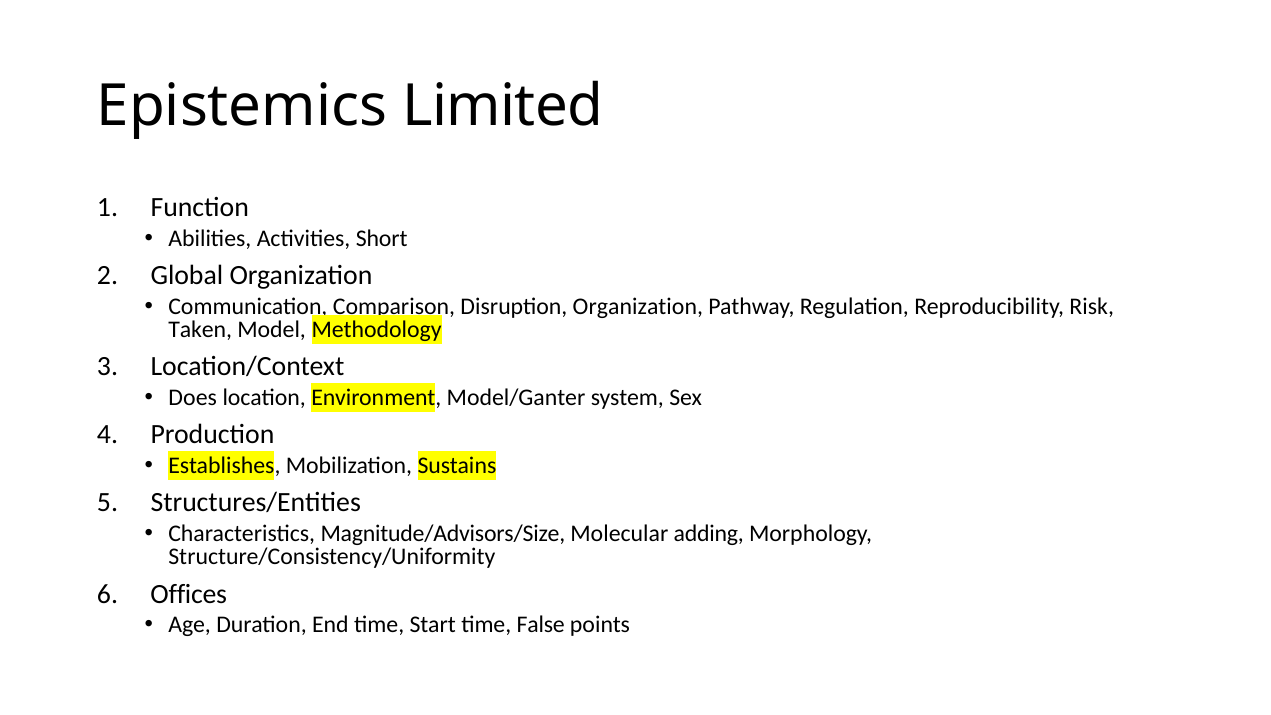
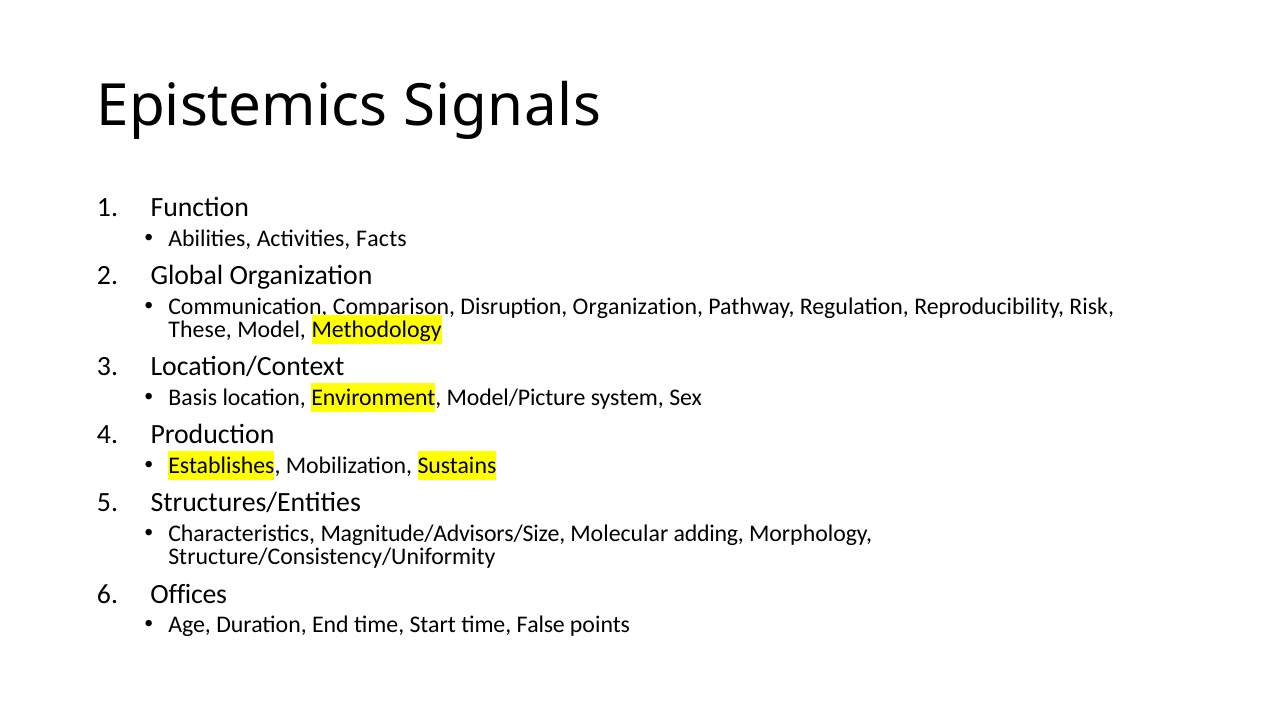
Limited: Limited -> Signals
Short: Short -> Facts
Taken: Taken -> These
Does: Does -> Basis
Model/Ganter: Model/Ganter -> Model/Picture
